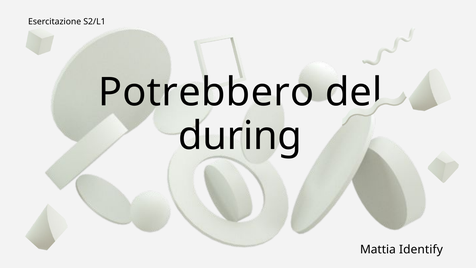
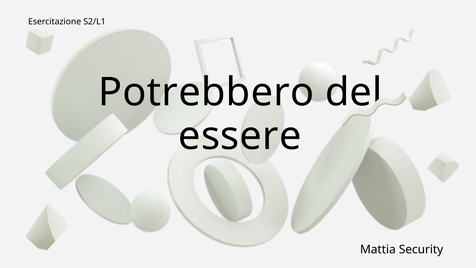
during: during -> essere
Identify: Identify -> Security
